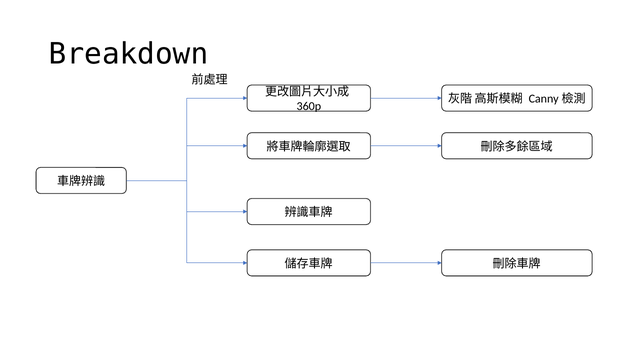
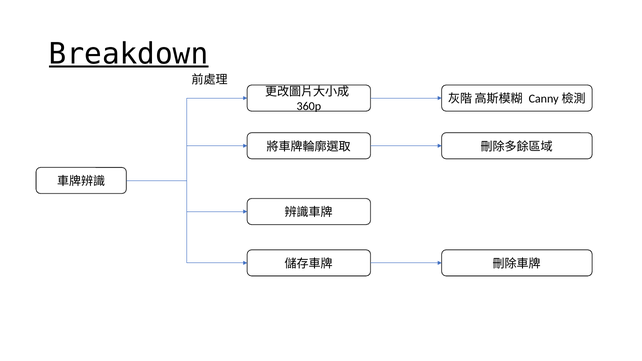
Breakdown underline: none -> present
